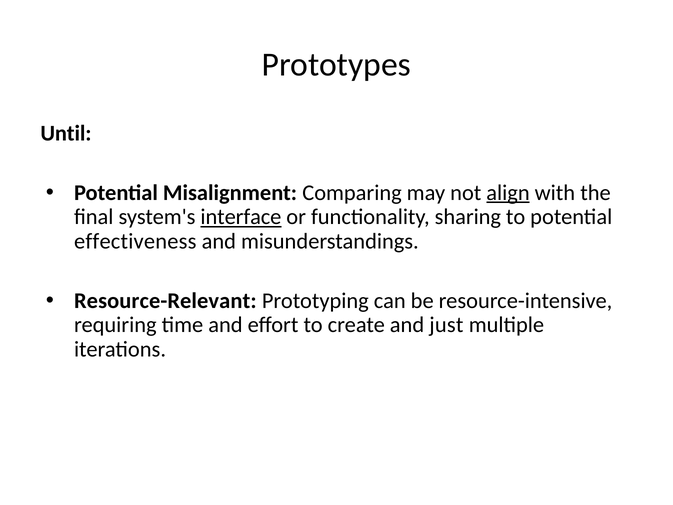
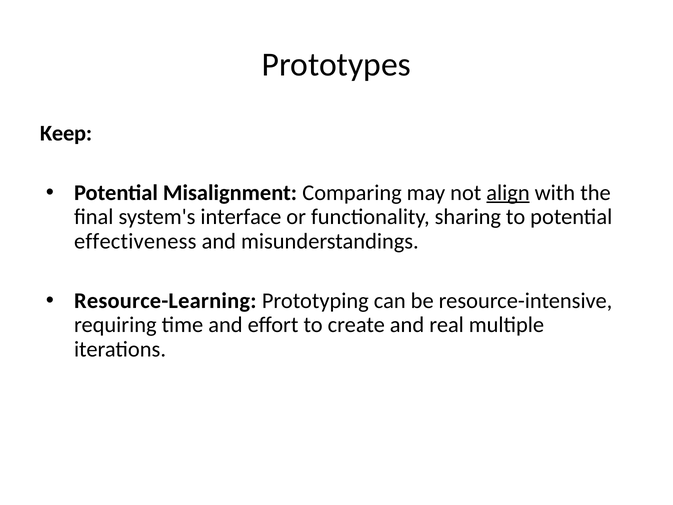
Until: Until -> Keep
interface underline: present -> none
Resource-Relevant: Resource-Relevant -> Resource-Learning
just: just -> real
